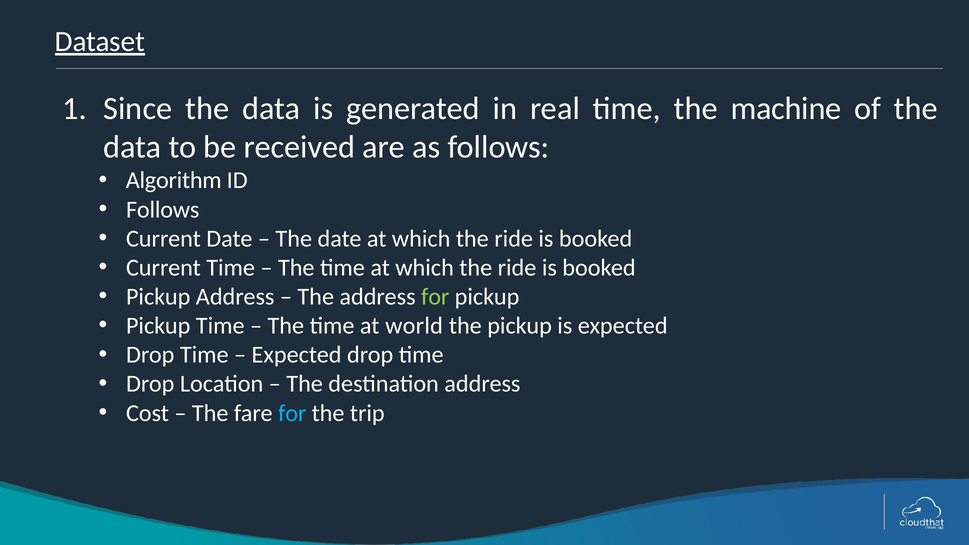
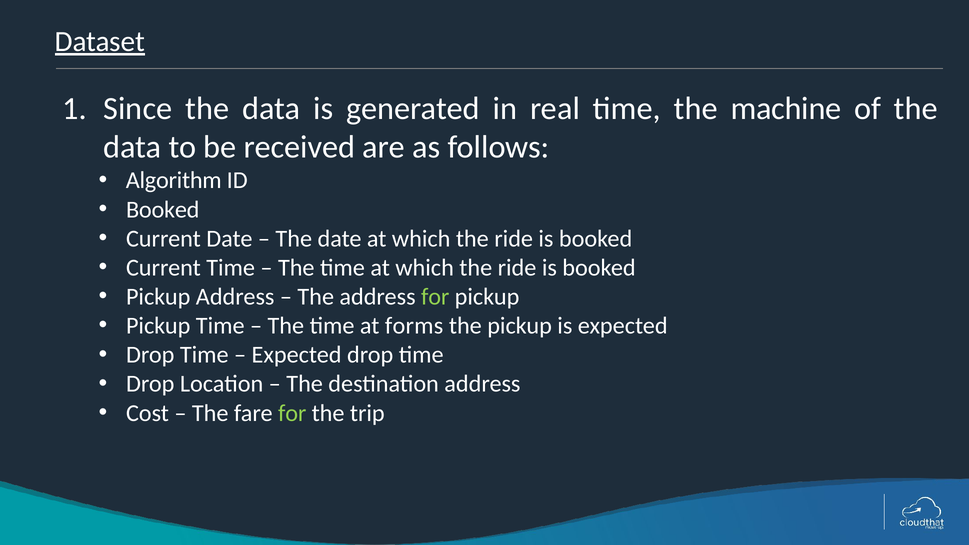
Follows at (163, 210): Follows -> Booked
world: world -> forms
for at (292, 413) colour: light blue -> light green
